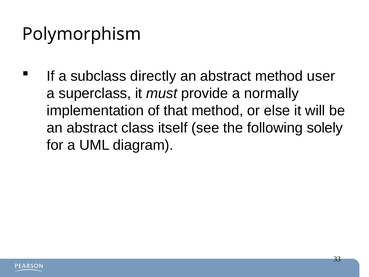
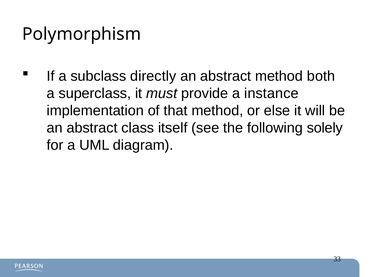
user: user -> both
normally: normally -> instance
